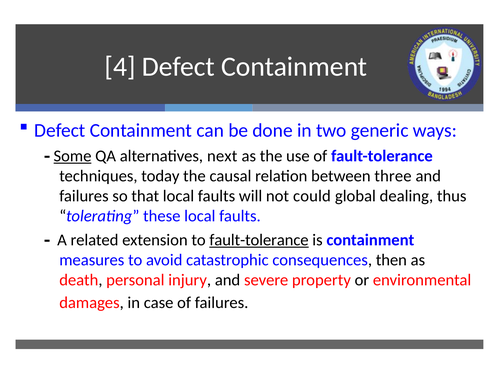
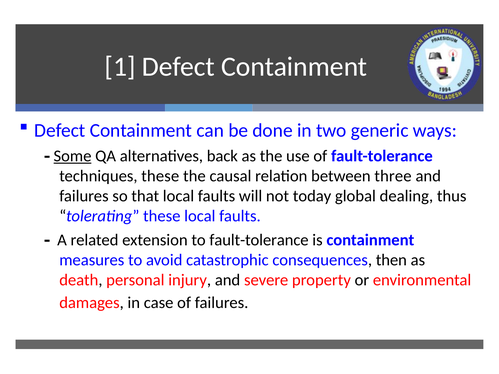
4: 4 -> 1
next: next -> back
techniques today: today -> these
could: could -> today
fault-tolerance at (259, 240) underline: present -> none
